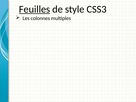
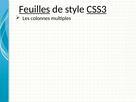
CSS3 underline: none -> present
